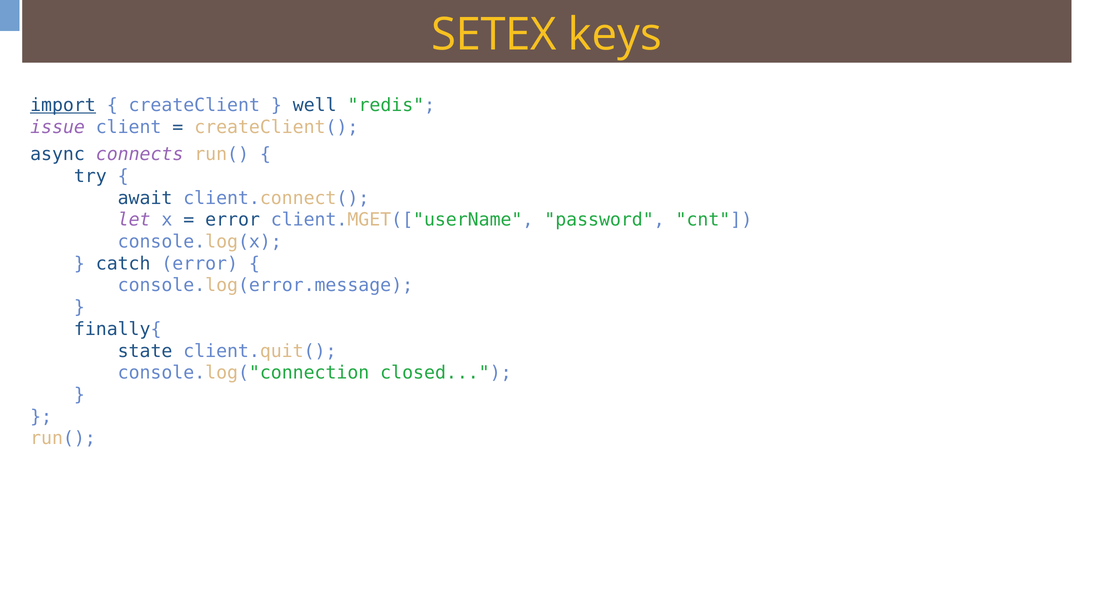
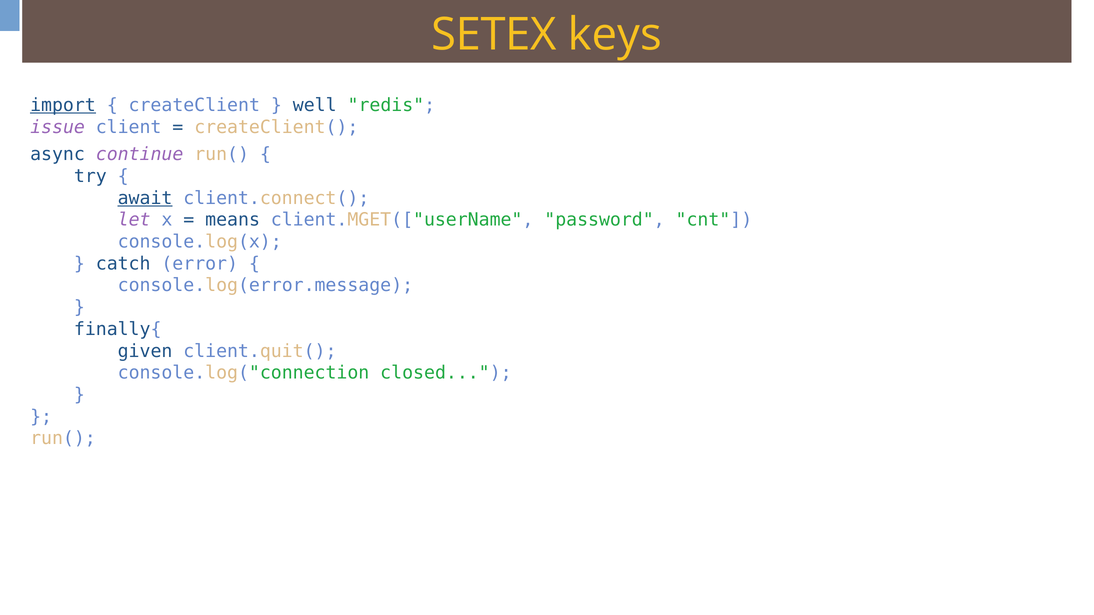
connects: connects -> continue
await underline: none -> present
error at (233, 220): error -> means
state: state -> given
